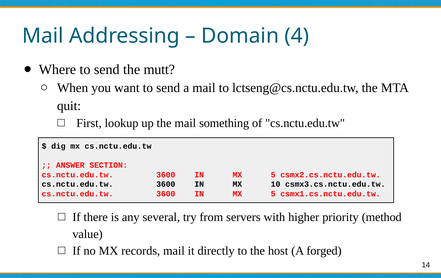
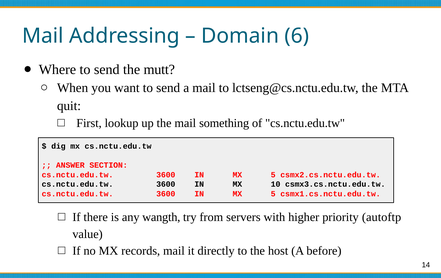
4: 4 -> 6
several: several -> wangth
method: method -> autoftp
forged: forged -> before
